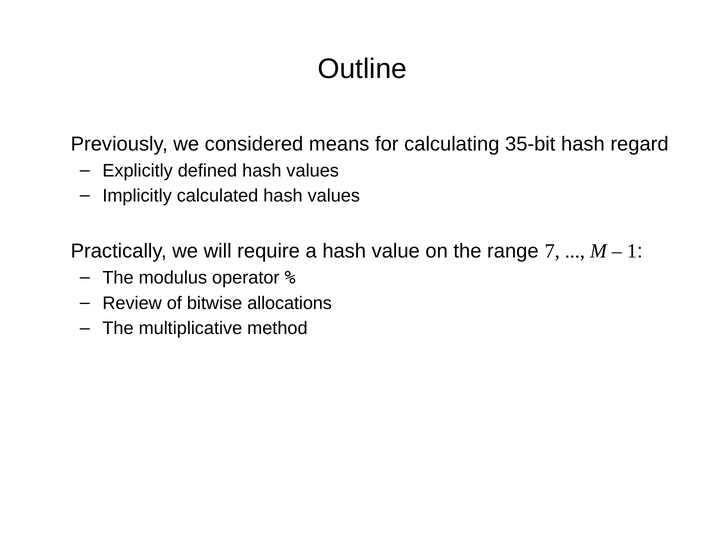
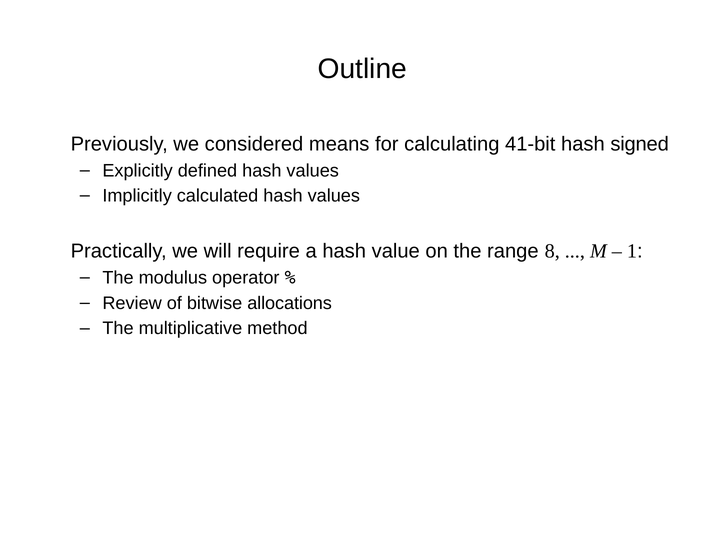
35-bit: 35-bit -> 41-bit
regard: regard -> signed
7: 7 -> 8
